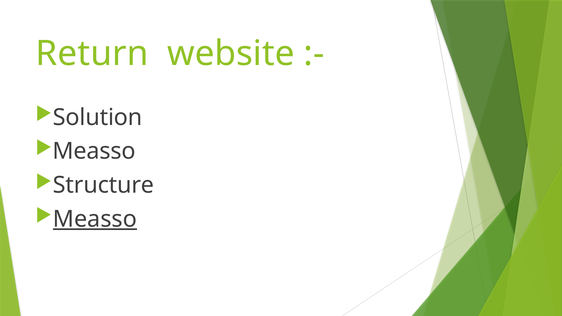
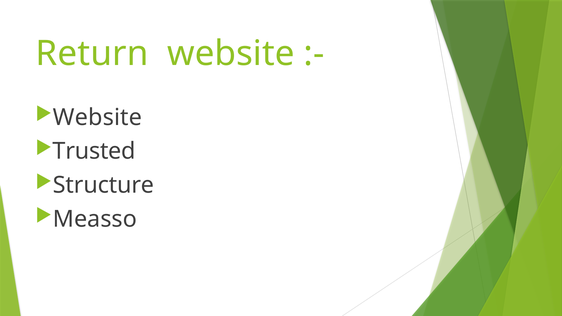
Solution at (98, 117): Solution -> Website
Measso at (94, 151): Measso -> Trusted
Measso at (95, 219) underline: present -> none
